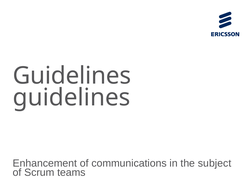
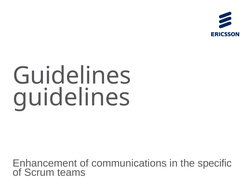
subject: subject -> specific
